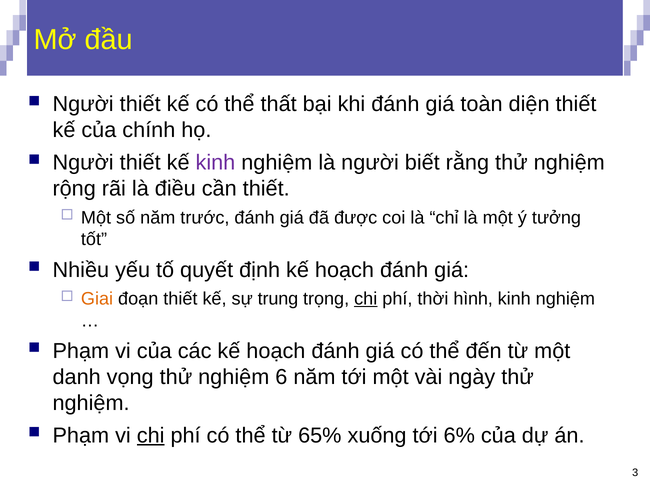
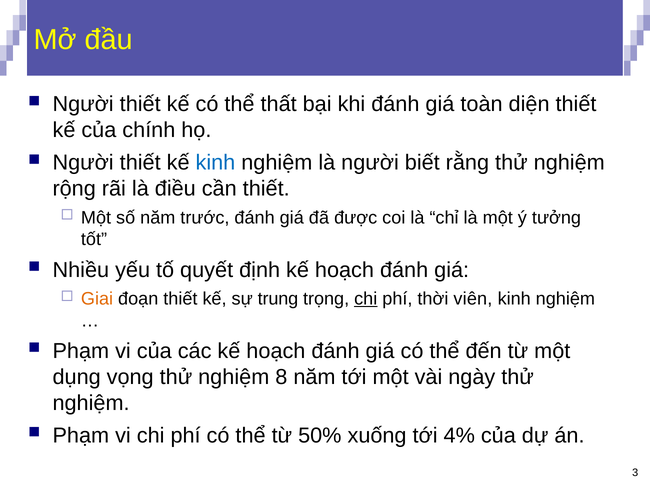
kinh at (215, 163) colour: purple -> blue
hình: hình -> viên
danh: danh -> dụng
6: 6 -> 8
chi at (151, 436) underline: present -> none
65%: 65% -> 50%
6%: 6% -> 4%
